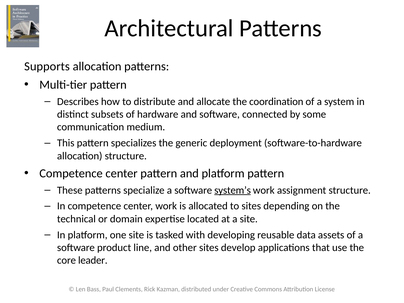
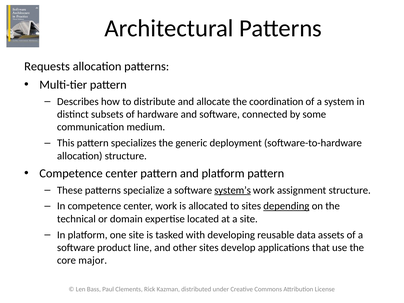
Supports: Supports -> Requests
depending underline: none -> present
leader: leader -> major
